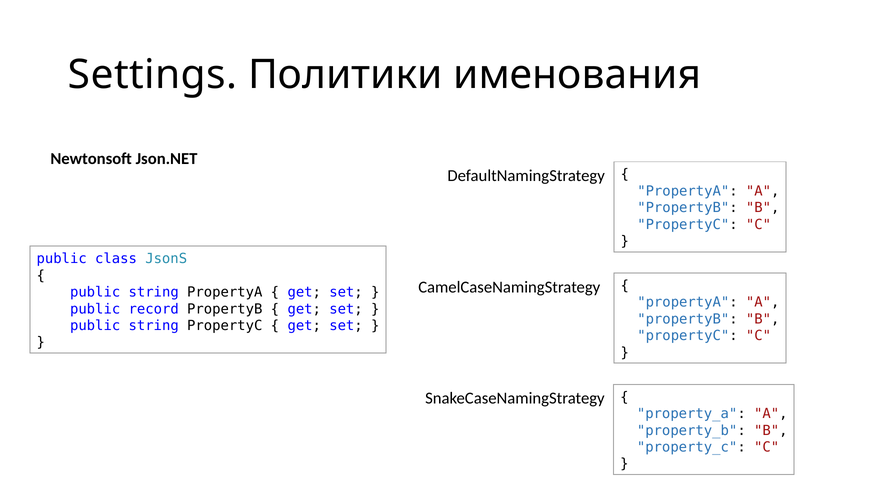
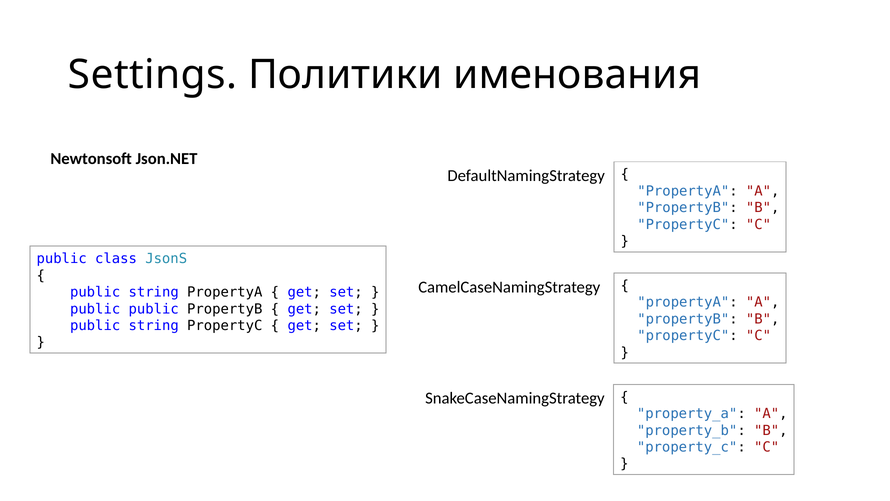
public record: record -> public
